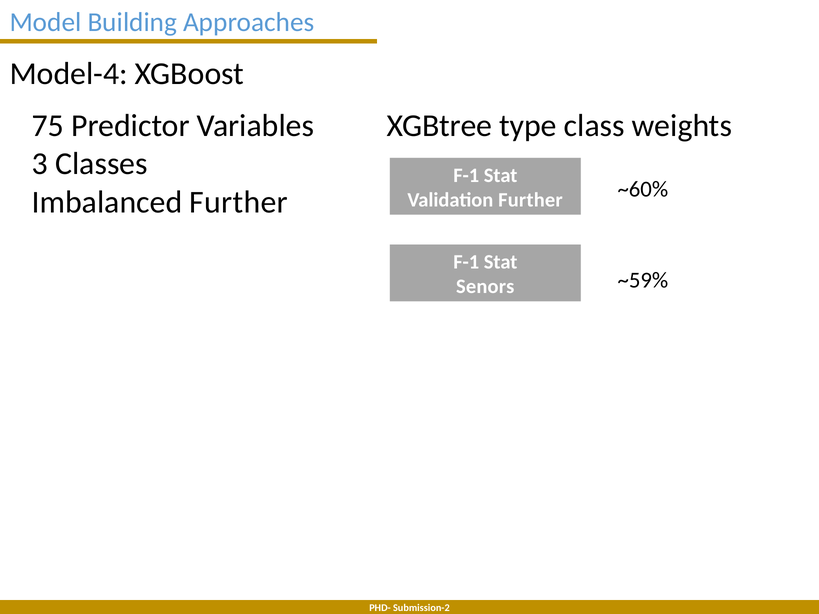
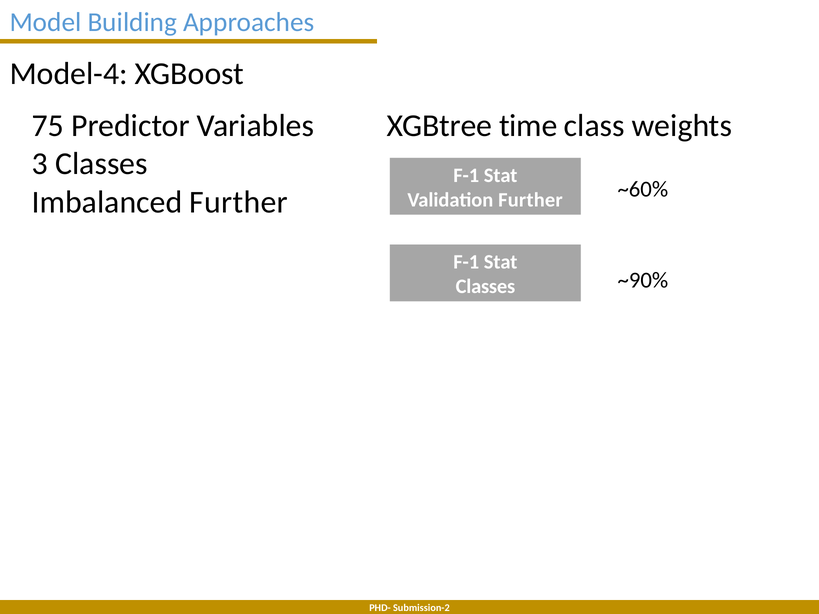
type: type -> time
~59%: ~59% -> ~90%
Senors at (485, 287): Senors -> Classes
